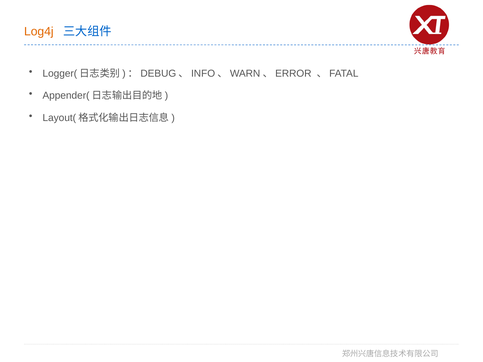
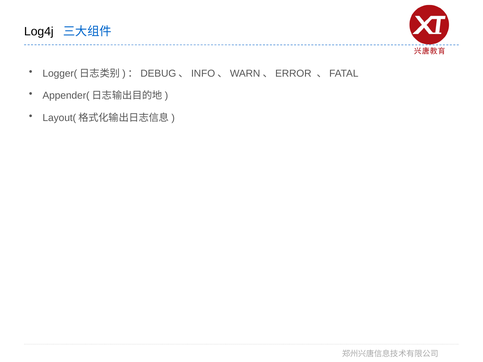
Log4j colour: orange -> black
